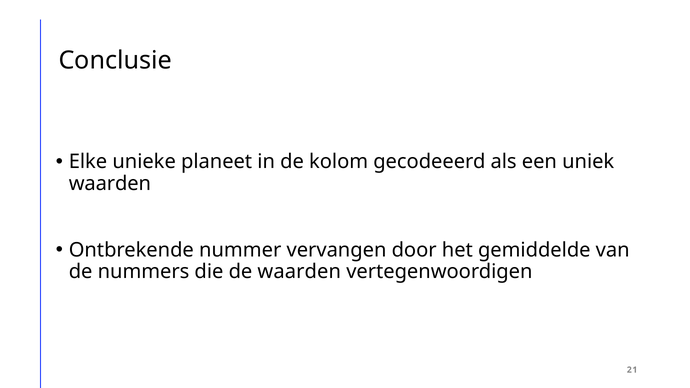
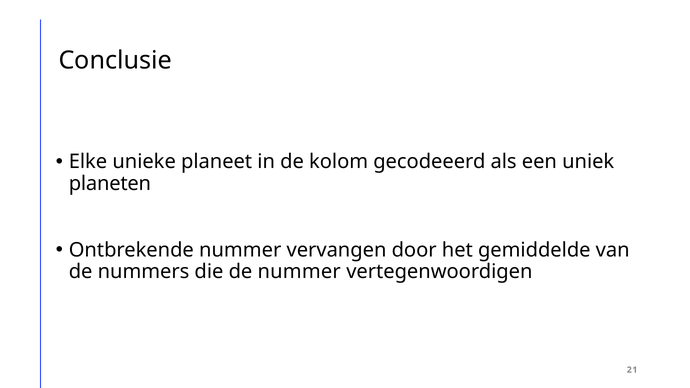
waarden at (110, 184): waarden -> planeten
de waarden: waarden -> nummer
